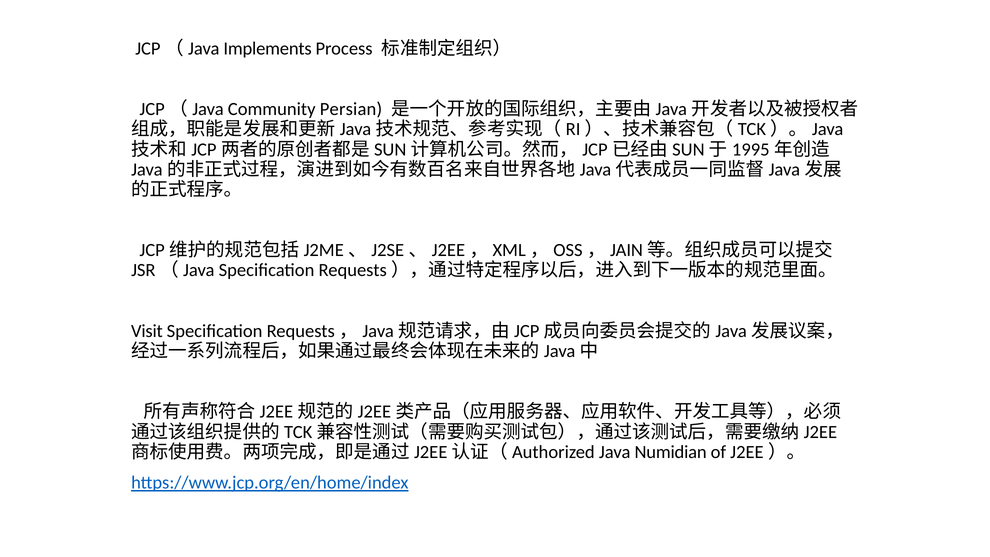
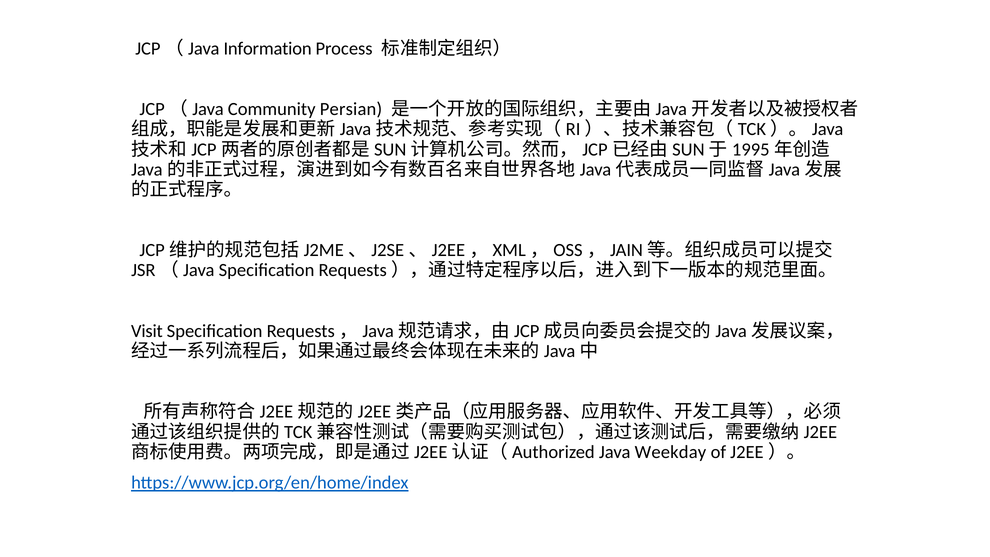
Implements: Implements -> Information
Numidian: Numidian -> Weekday
